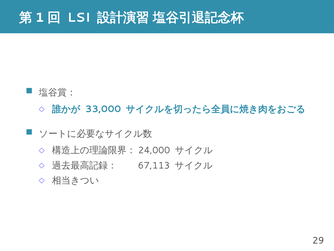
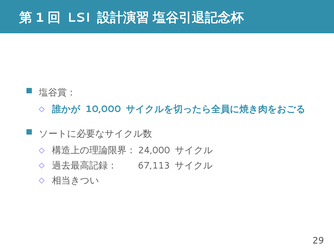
33,000: 33,000 -> 10,000
